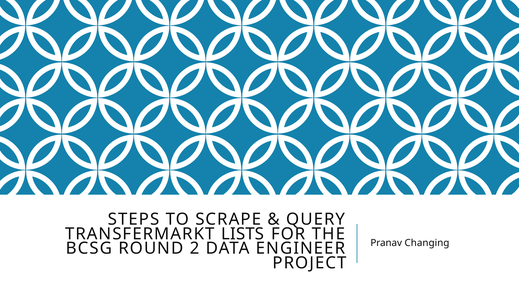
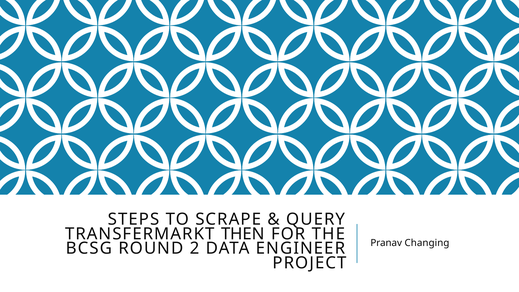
LISTS: LISTS -> THEN
